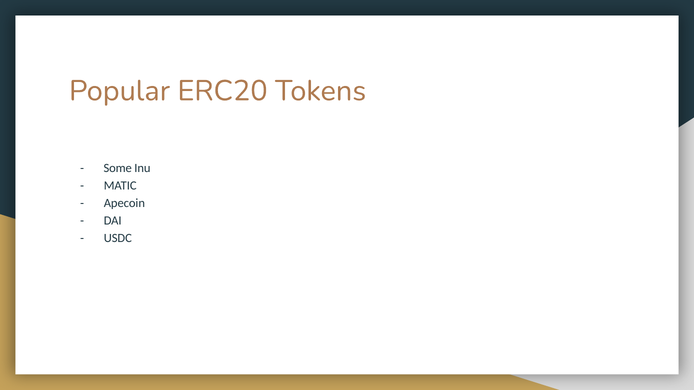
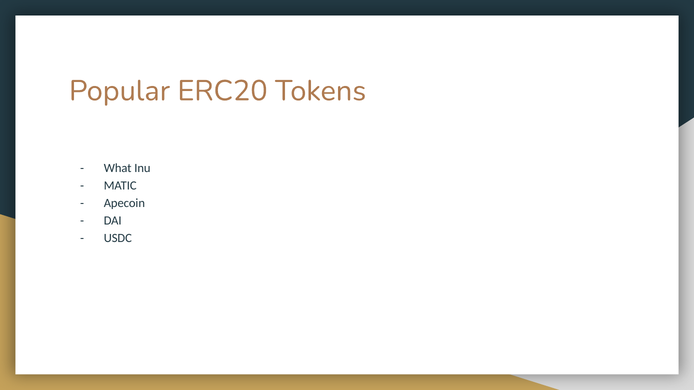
Some: Some -> What
